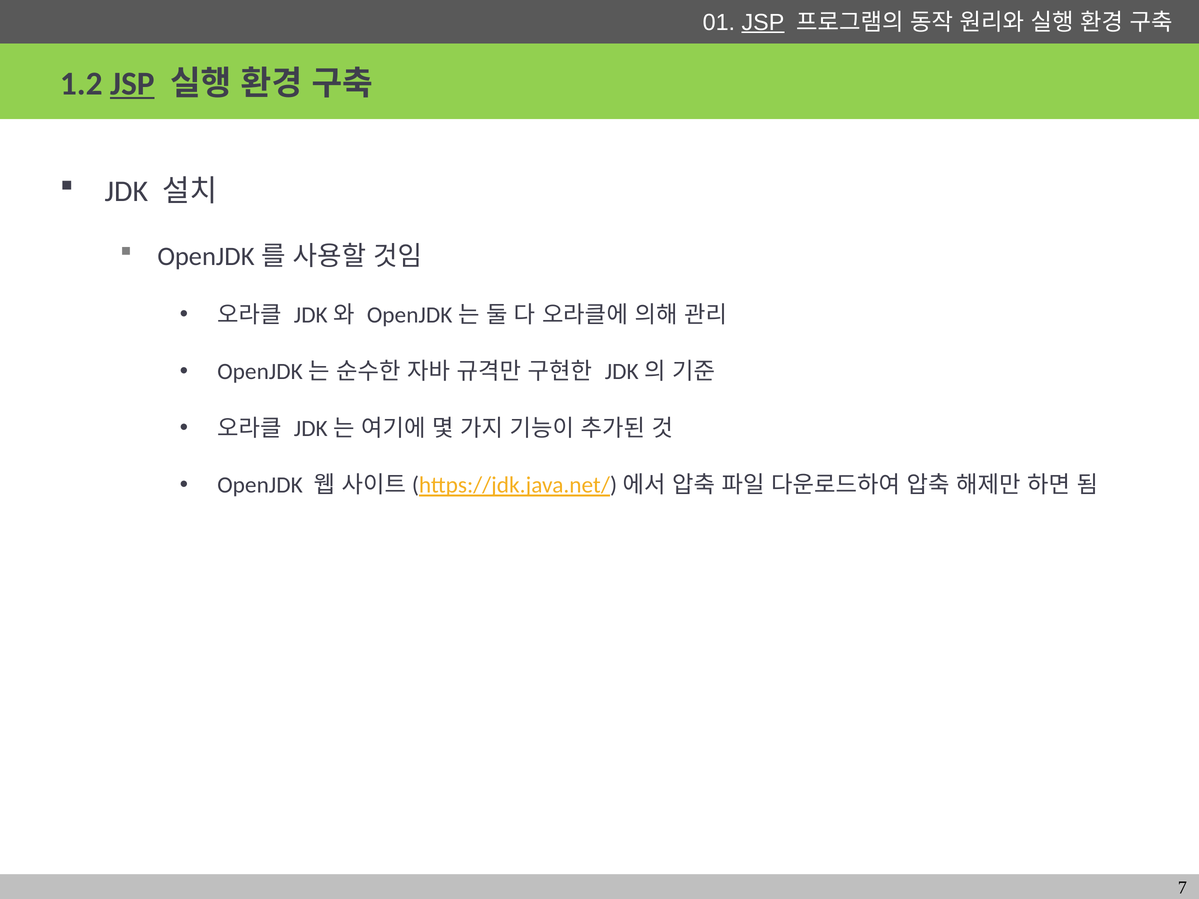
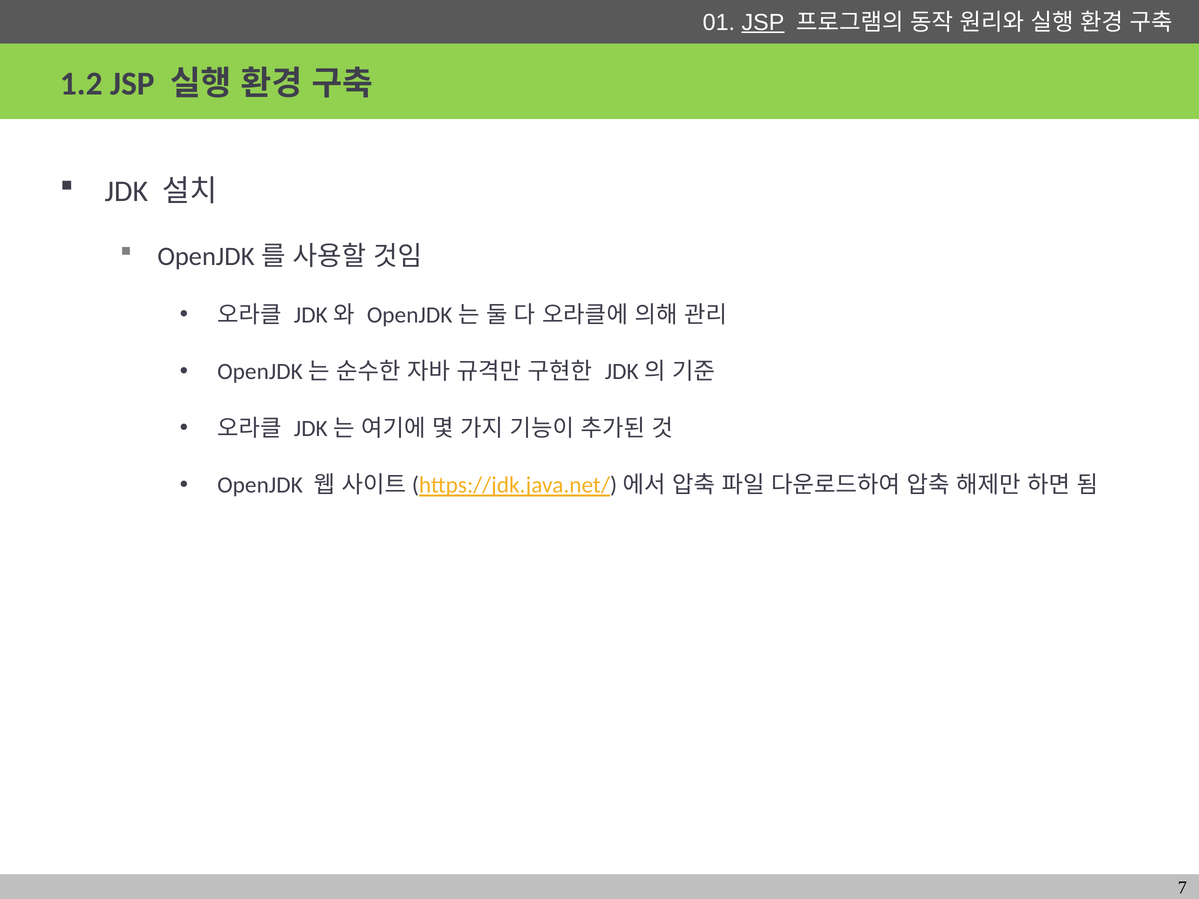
JSP at (132, 84) underline: present -> none
